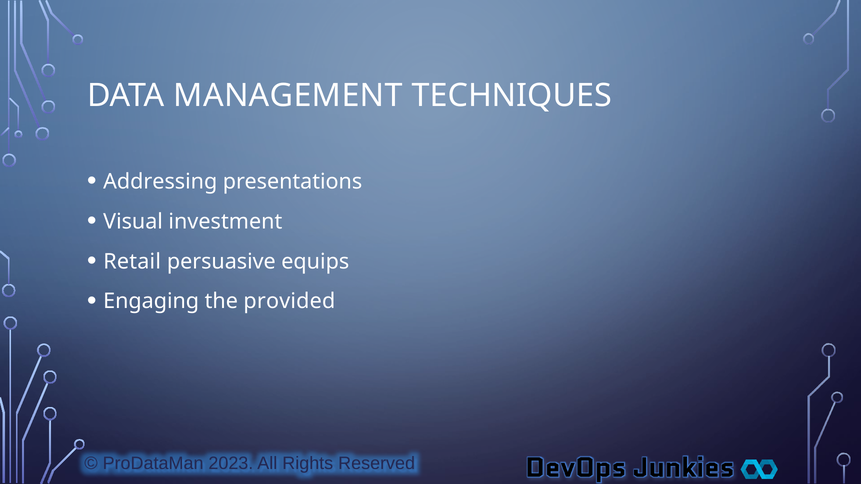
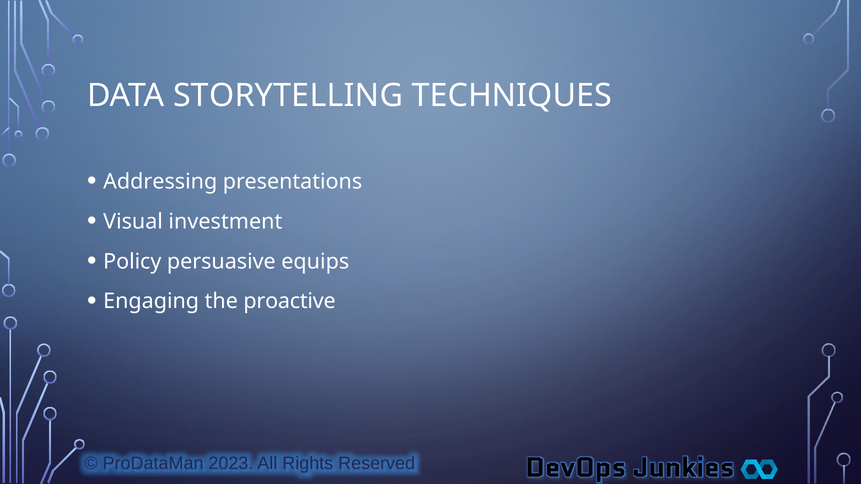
MANAGEMENT: MANAGEMENT -> STORYTELLING
Retail: Retail -> Policy
provided: provided -> proactive
